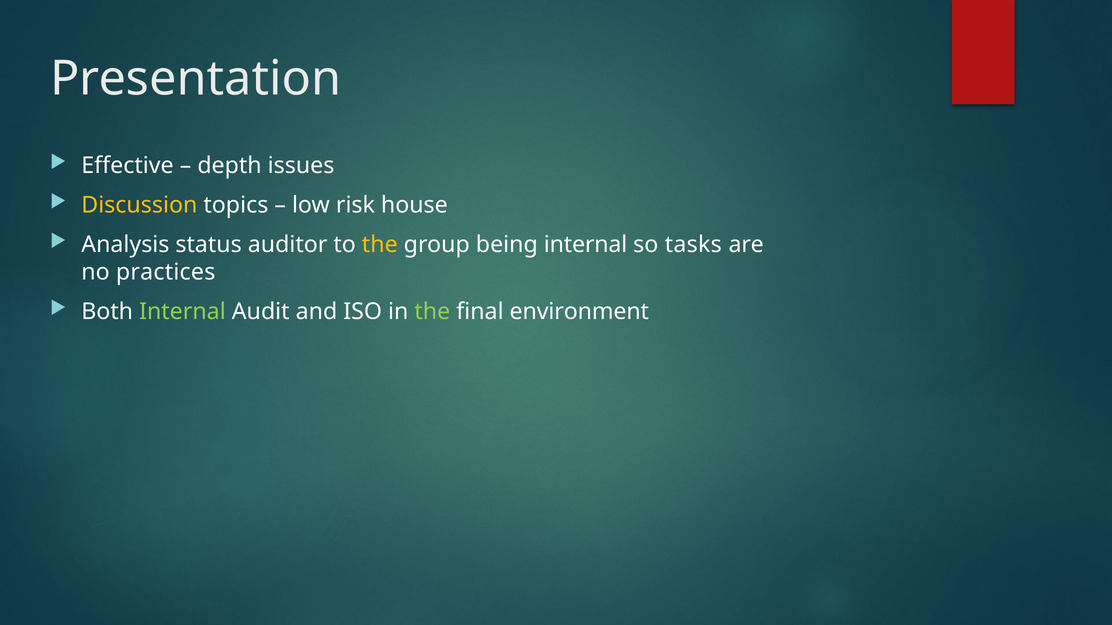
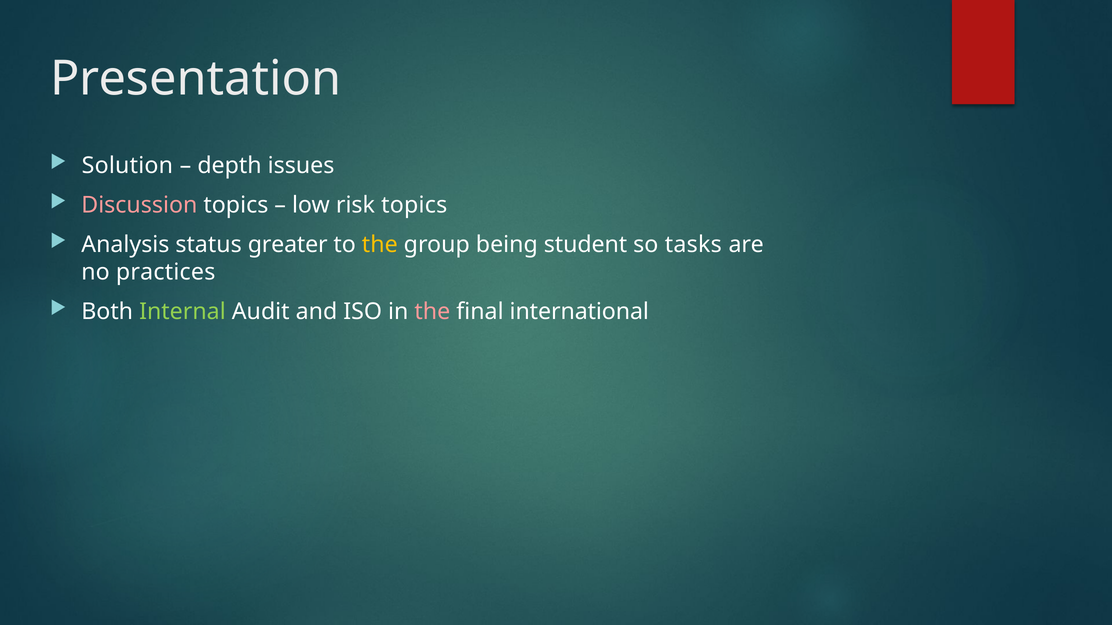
Effective: Effective -> Solution
Discussion colour: yellow -> pink
risk house: house -> topics
auditor: auditor -> greater
being internal: internal -> student
the at (432, 312) colour: light green -> pink
environment: environment -> international
